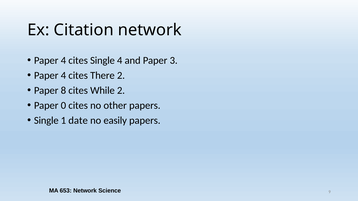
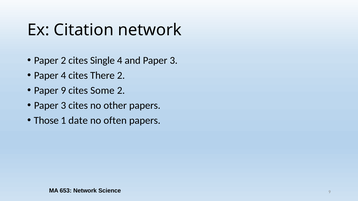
4 at (63, 61): 4 -> 2
Paper 8: 8 -> 9
While: While -> Some
0 at (63, 106): 0 -> 3
Single at (46, 121): Single -> Those
easily: easily -> often
